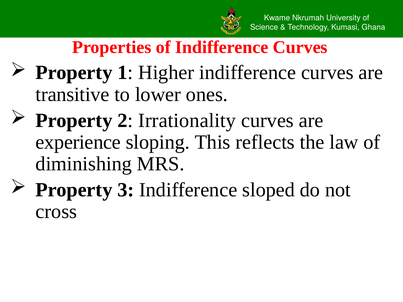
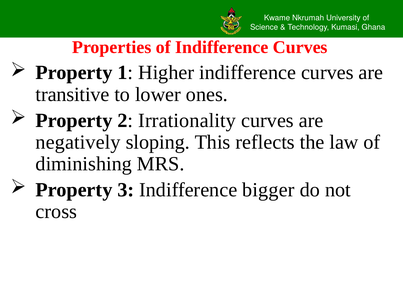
experience: experience -> negatively
sloped: sloped -> bigger
